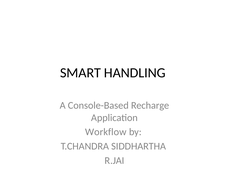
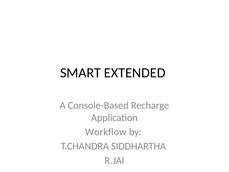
HANDLING: HANDLING -> EXTENDED
